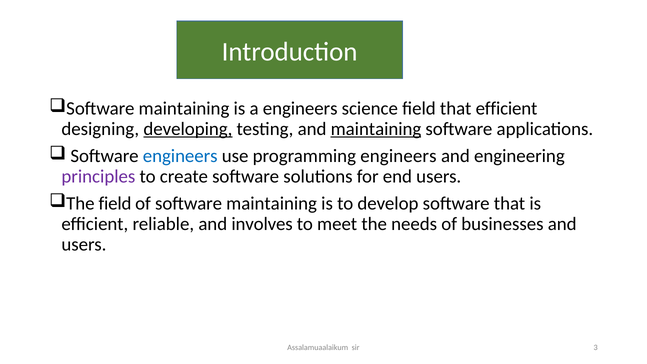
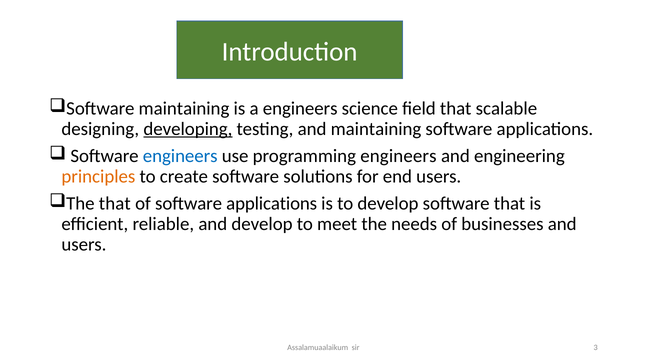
that efficient: efficient -> scalable
maintaining at (376, 129) underline: present -> none
principles colour: purple -> orange
The field: field -> that
of software maintaining: maintaining -> applications
and involves: involves -> develop
